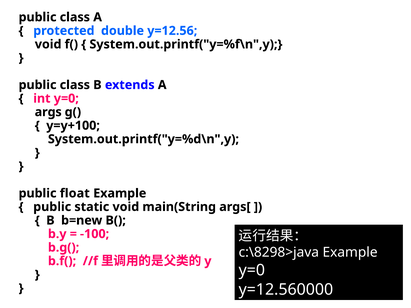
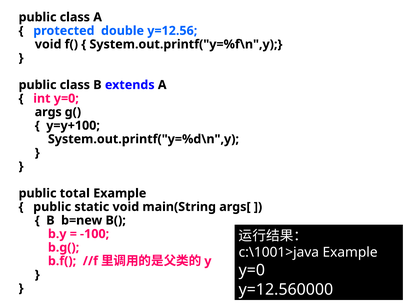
float: float -> total
c:\8298>java: c:\8298>java -> c:\1001>java
